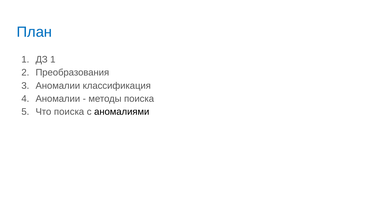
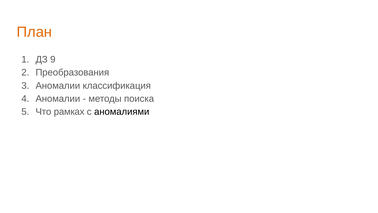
План colour: blue -> orange
ДЗ 1: 1 -> 9
Что поиска: поиска -> рамках
